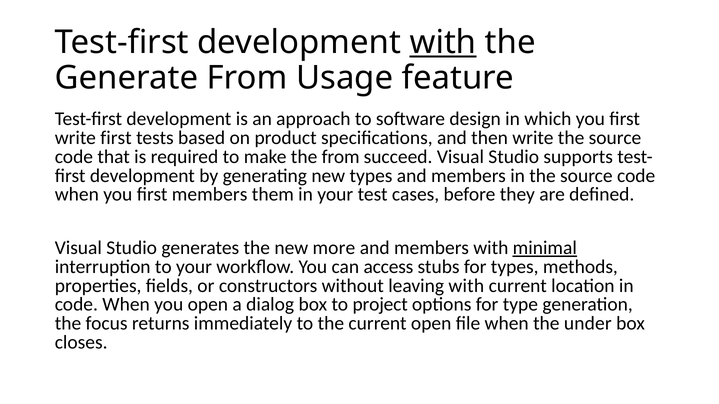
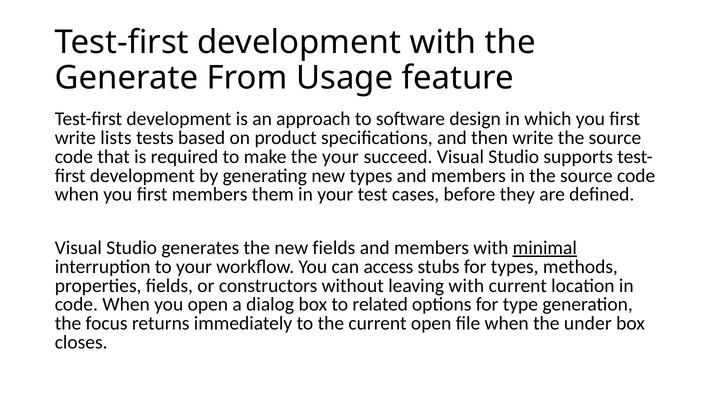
with at (443, 43) underline: present -> none
write first: first -> lists
the from: from -> your
new more: more -> fields
project: project -> related
